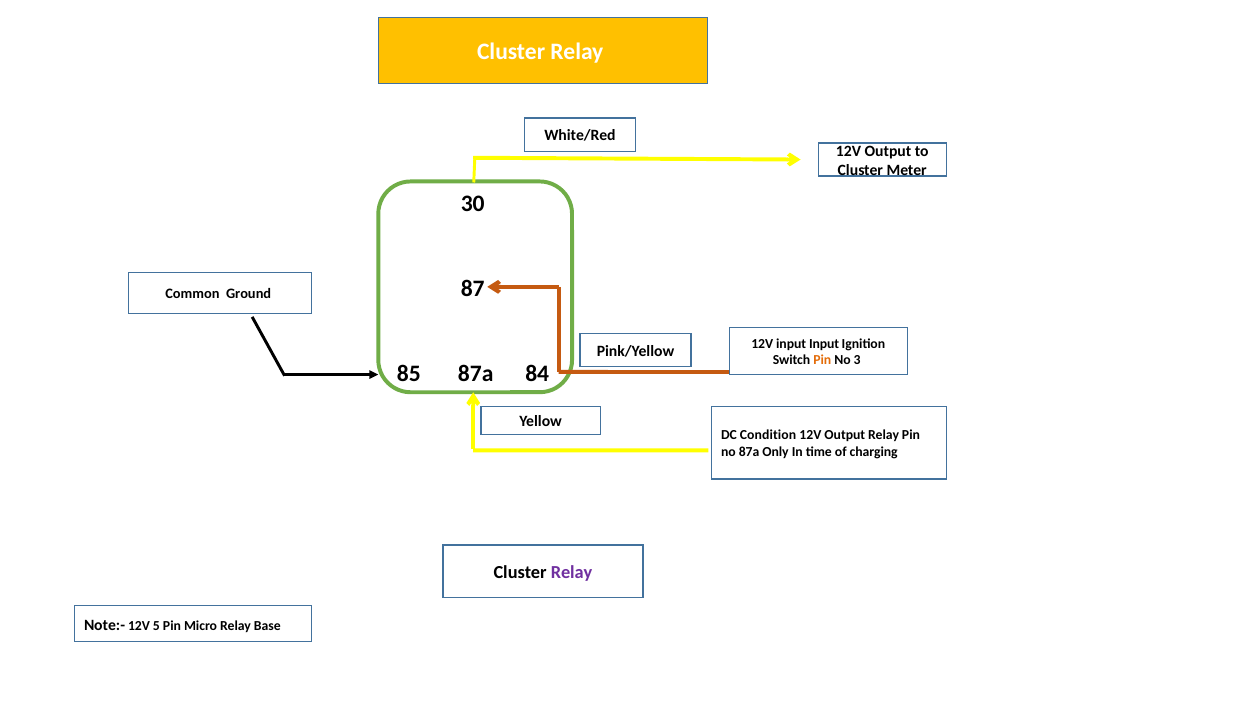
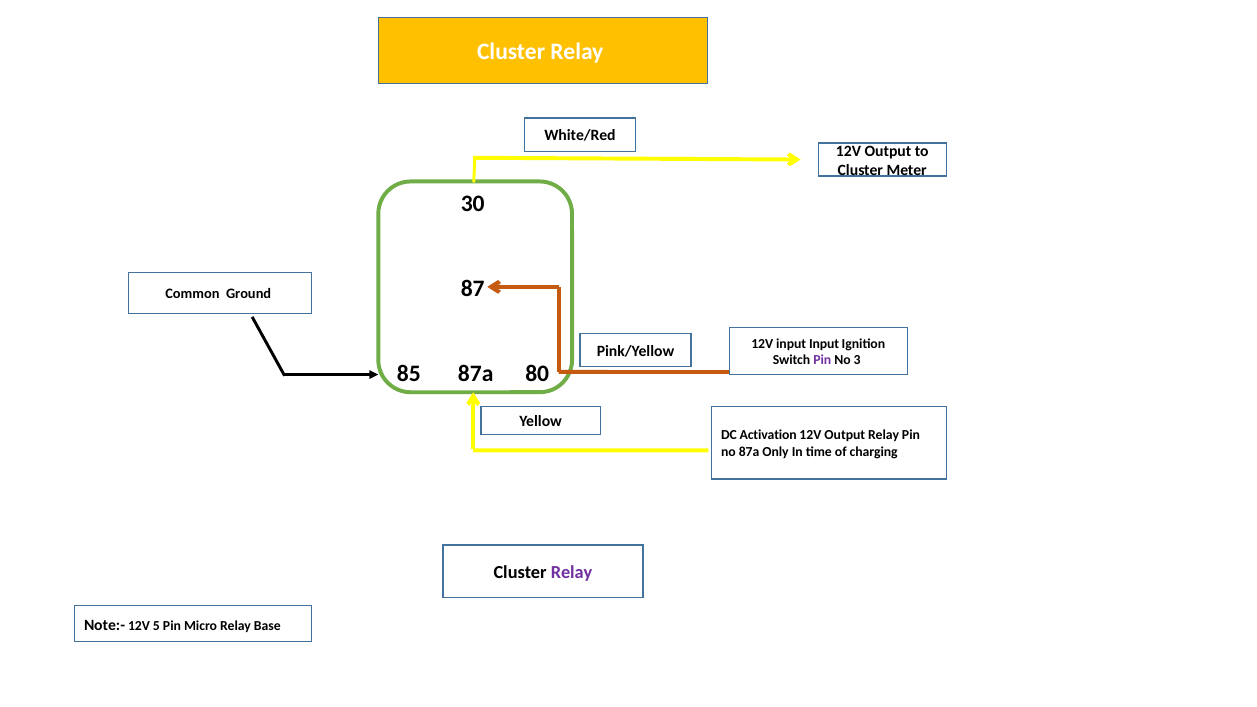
Pin at (822, 360) colour: orange -> purple
84: 84 -> 80
Condition: Condition -> Activation
